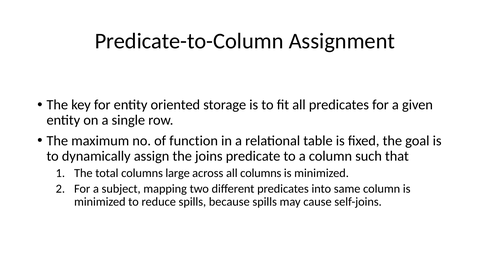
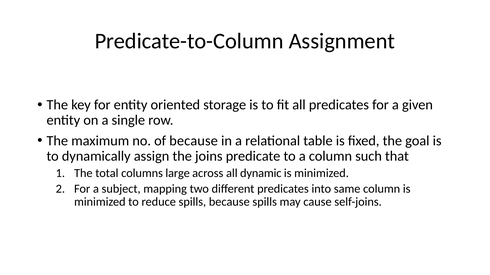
of function: function -> because
all columns: columns -> dynamic
